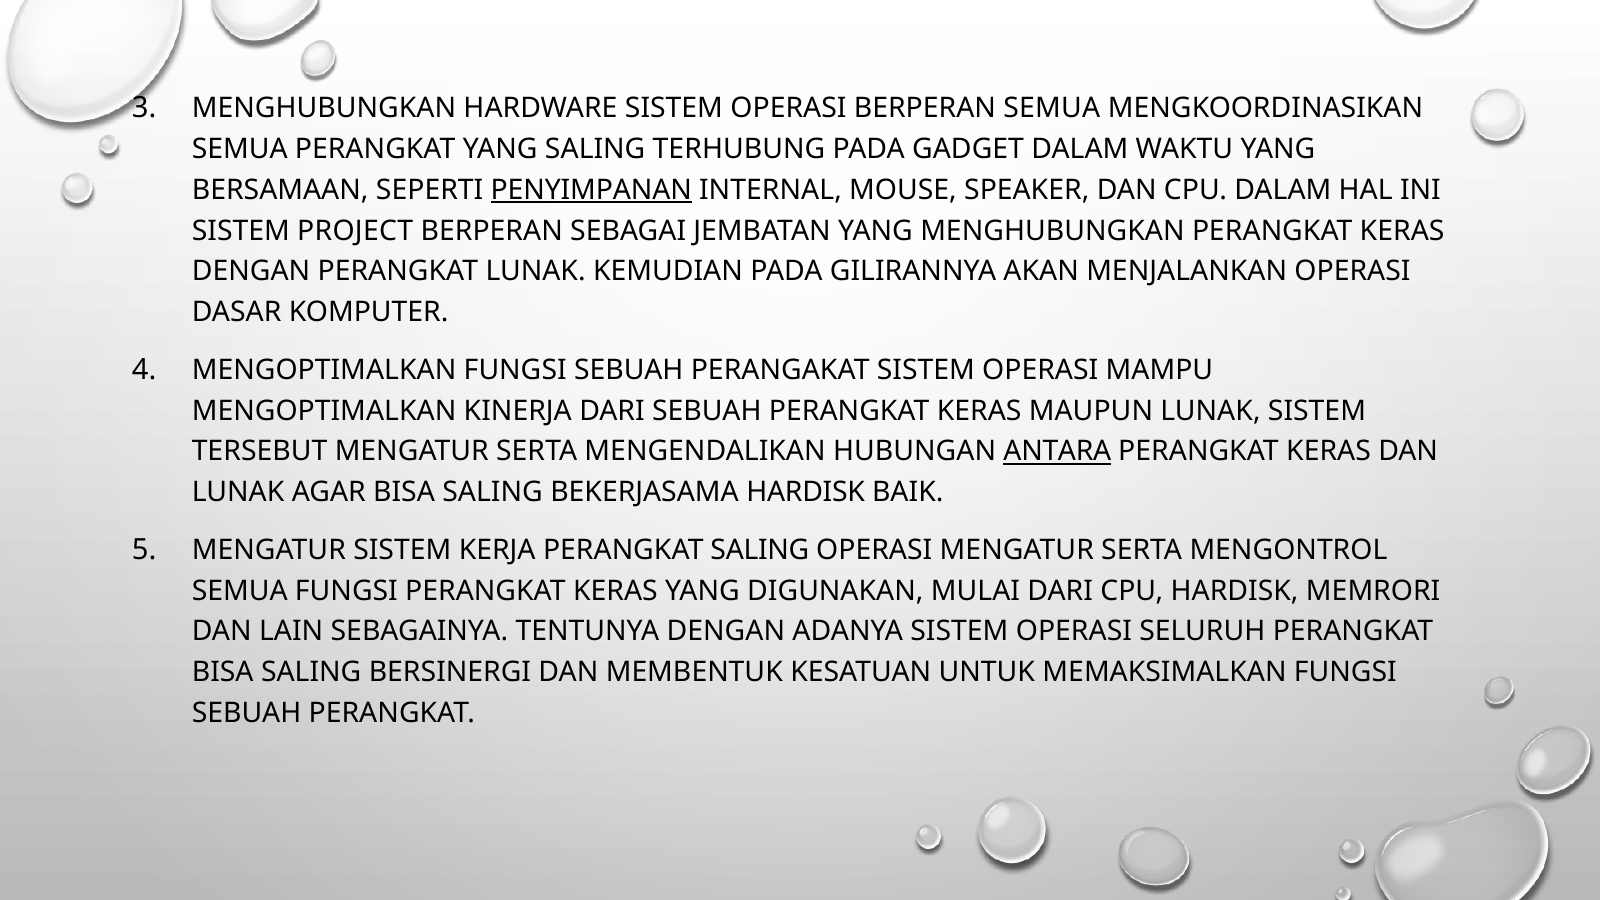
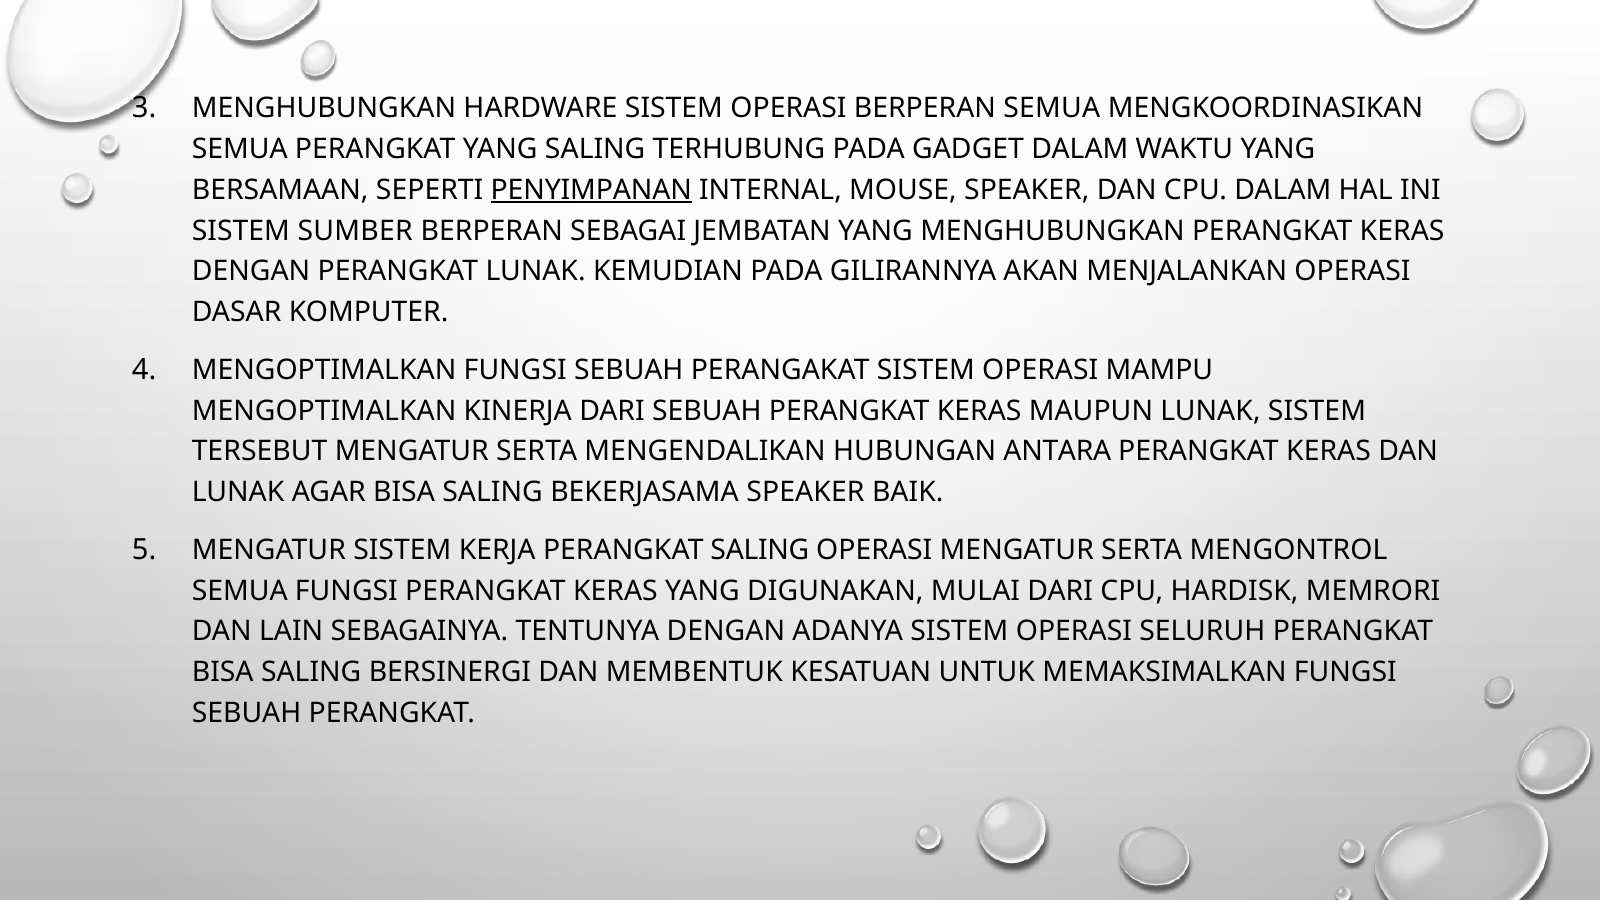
PROJECT: PROJECT -> SUMBER
ANTARA underline: present -> none
BEKERJASAMA HARDISK: HARDISK -> SPEAKER
